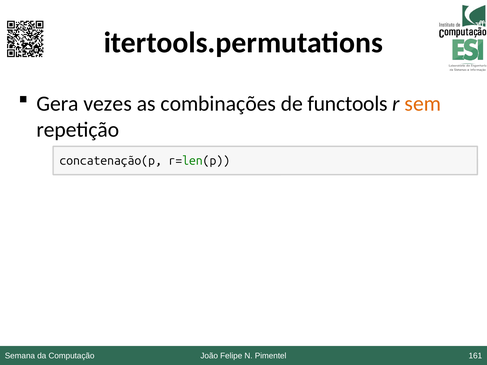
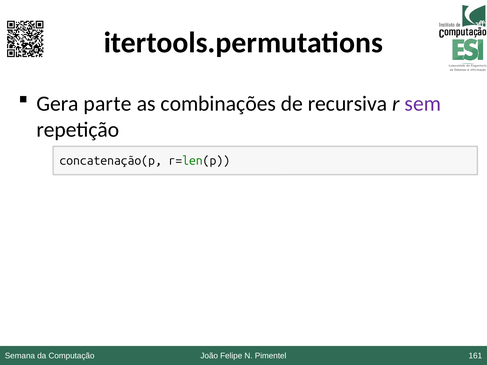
vezes: vezes -> parte
functools: functools -> recursiva
sem colour: orange -> purple
